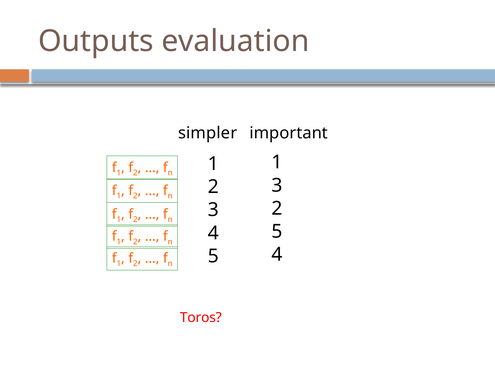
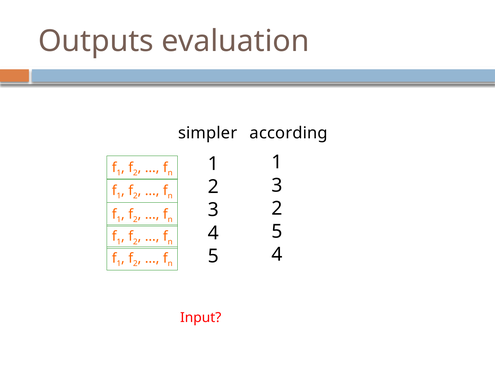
important: important -> according
Toros: Toros -> Input
